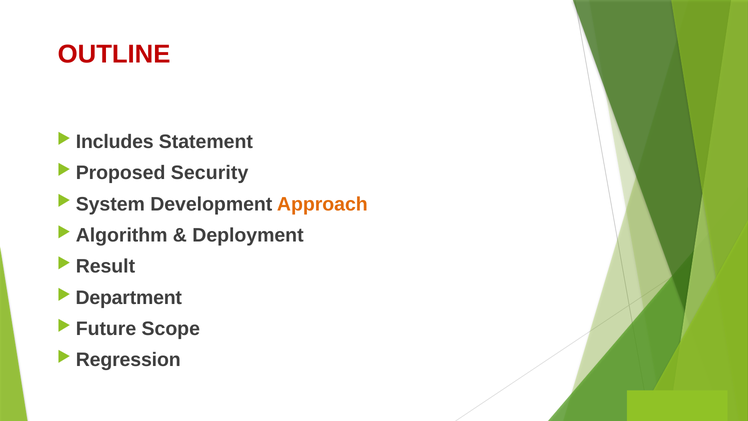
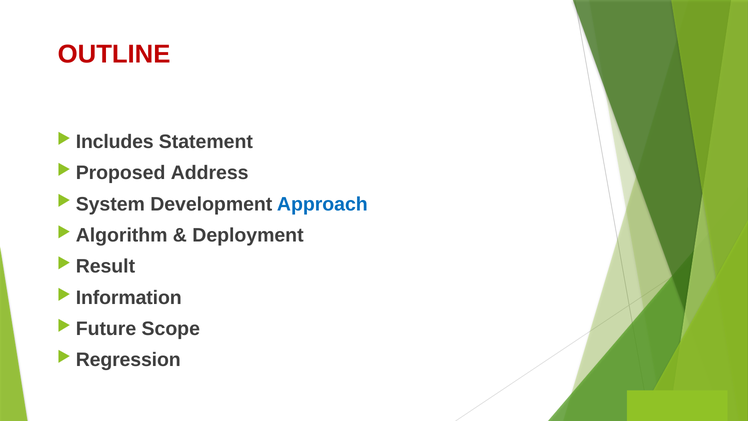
Security: Security -> Address
Approach colour: orange -> blue
Department: Department -> Information
